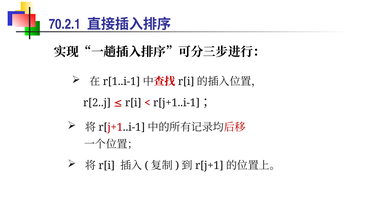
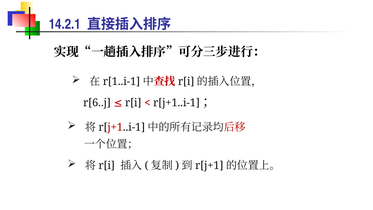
70.2.1: 70.2.1 -> 14.2.1
r[2..j: r[2..j -> r[6..j
